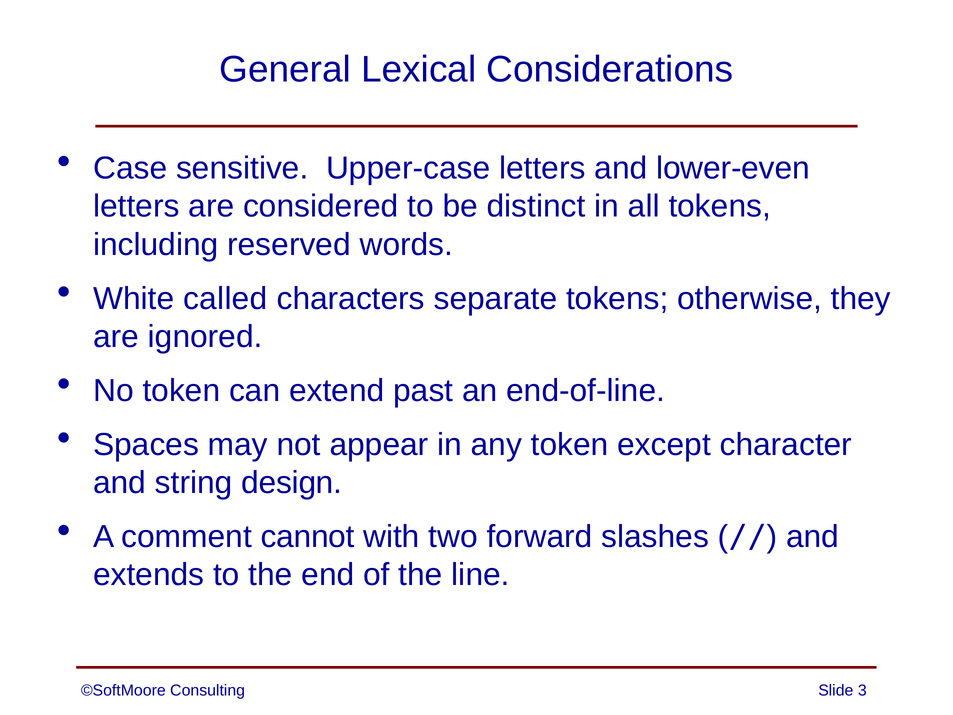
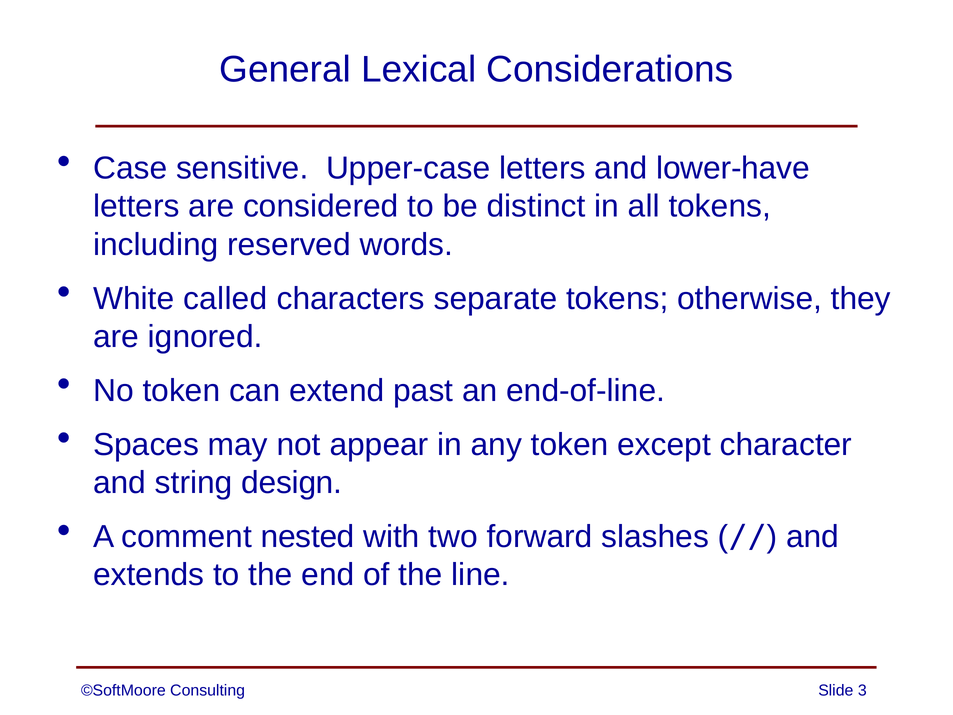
lower‑even: lower‑even -> lower‑have
cannot: cannot -> nested
